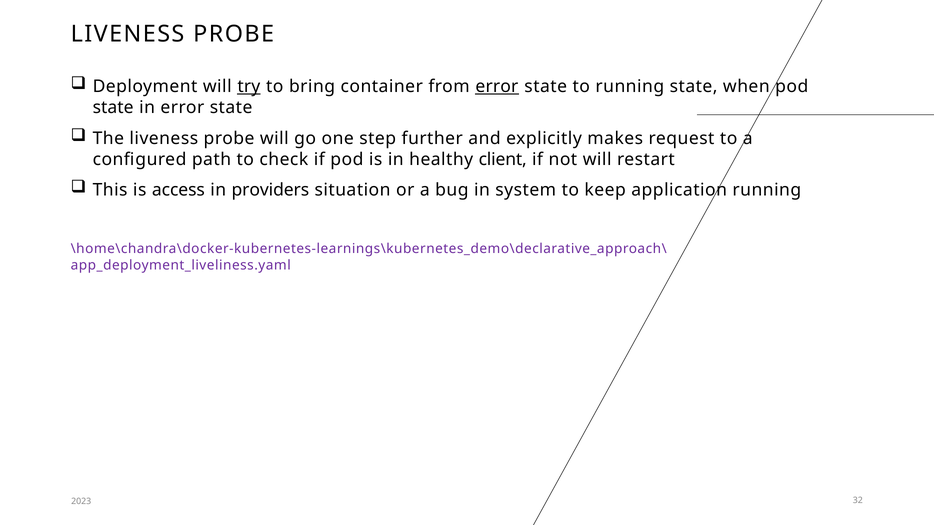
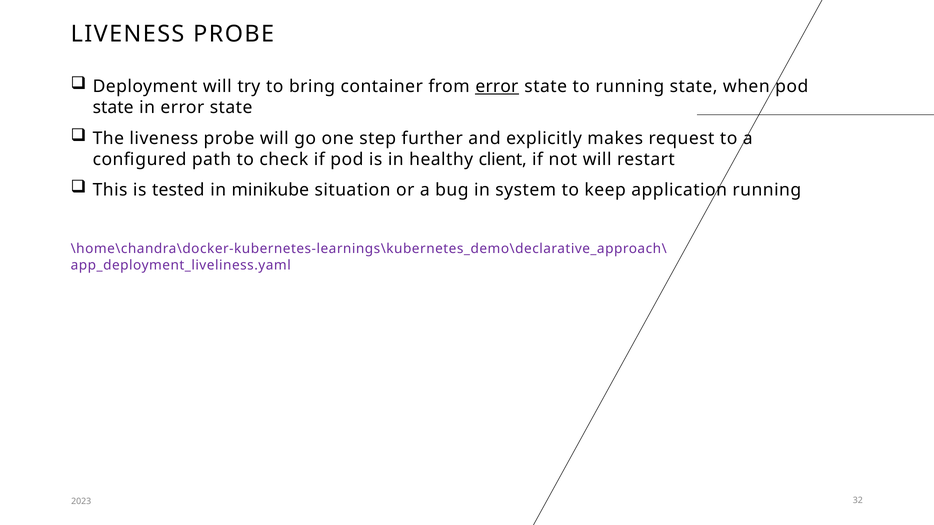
try underline: present -> none
access: access -> tested
providers: providers -> minikube
